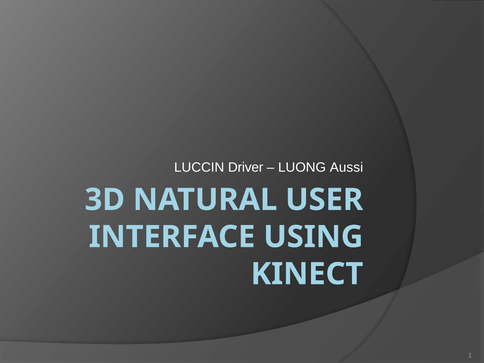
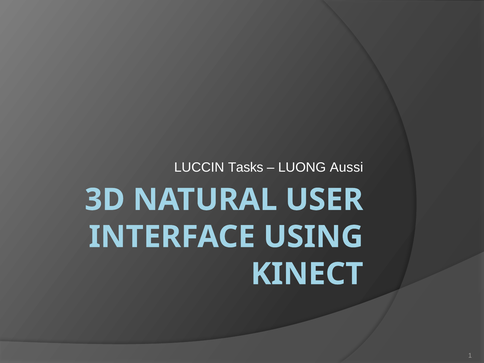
Driver: Driver -> Tasks
